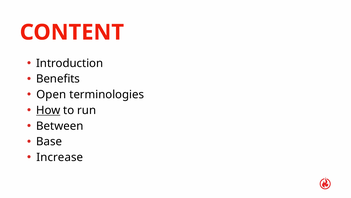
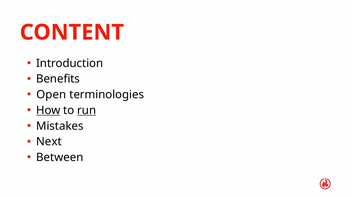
run underline: none -> present
Between: Between -> Mistakes
Base: Base -> Next
Increase: Increase -> Between
